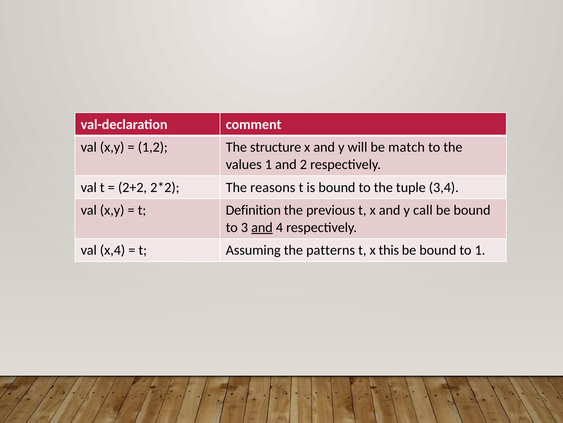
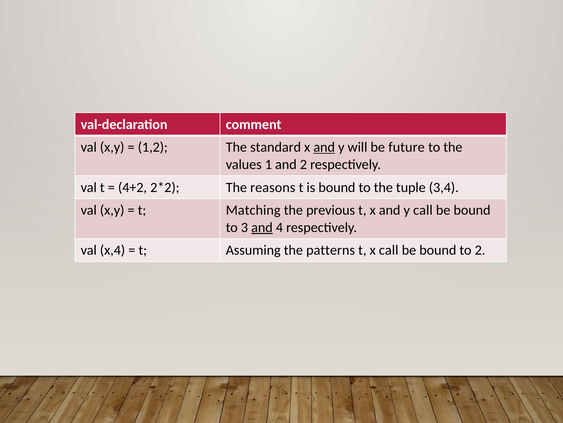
structure: structure -> standard
and at (324, 147) underline: none -> present
match: match -> future
2+2: 2+2 -> 4+2
Definition: Definition -> Matching
x this: this -> call
to 1: 1 -> 2
